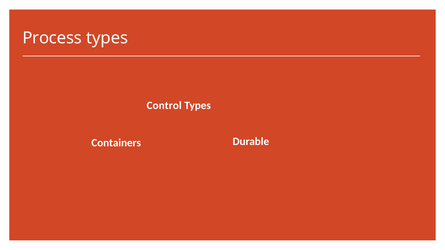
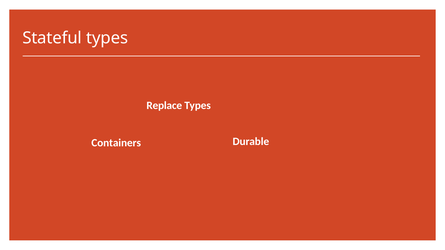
Process: Process -> Stateful
Control: Control -> Replace
